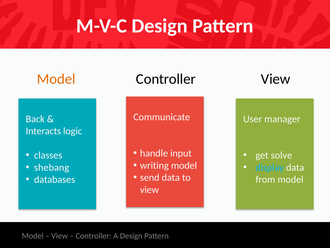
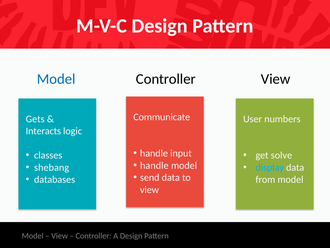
Model at (56, 79) colour: orange -> blue
Back: Back -> Gets
manager: manager -> numbers
writing at (154, 165): writing -> handle
